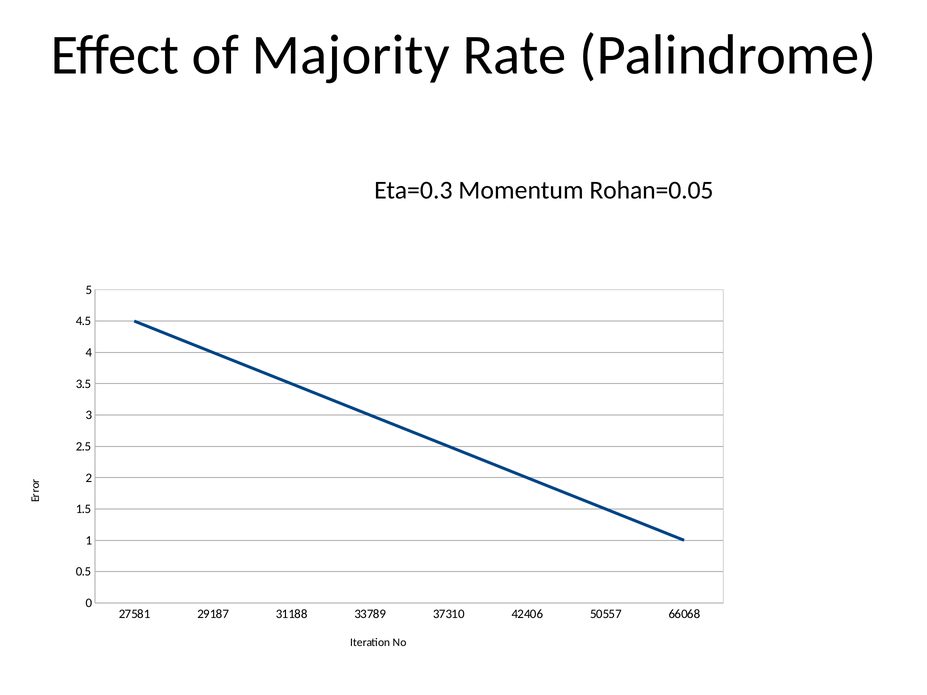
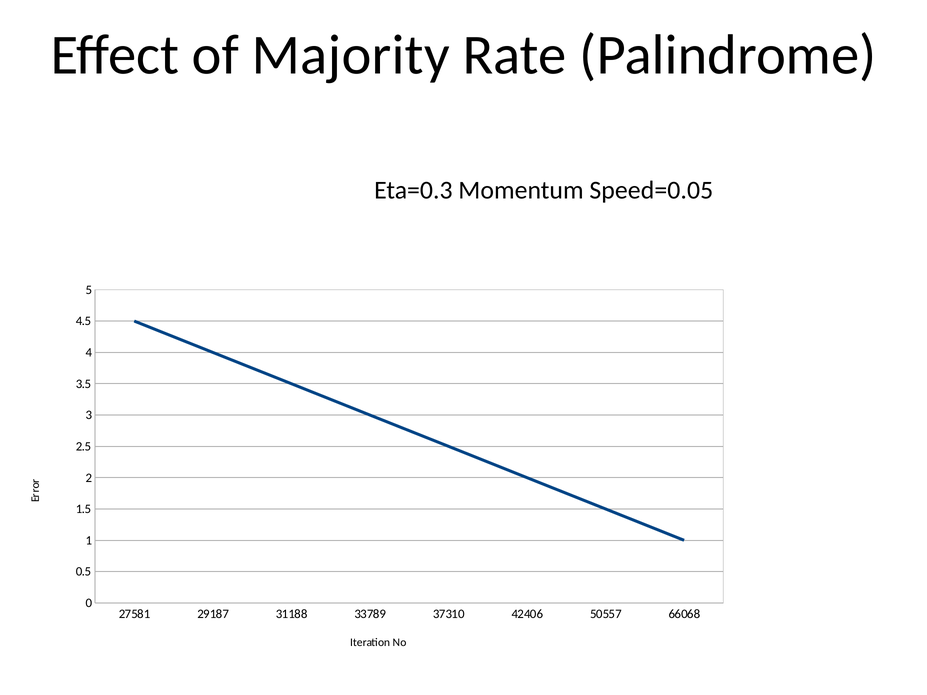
Rohan=0.05: Rohan=0.05 -> Speed=0.05
